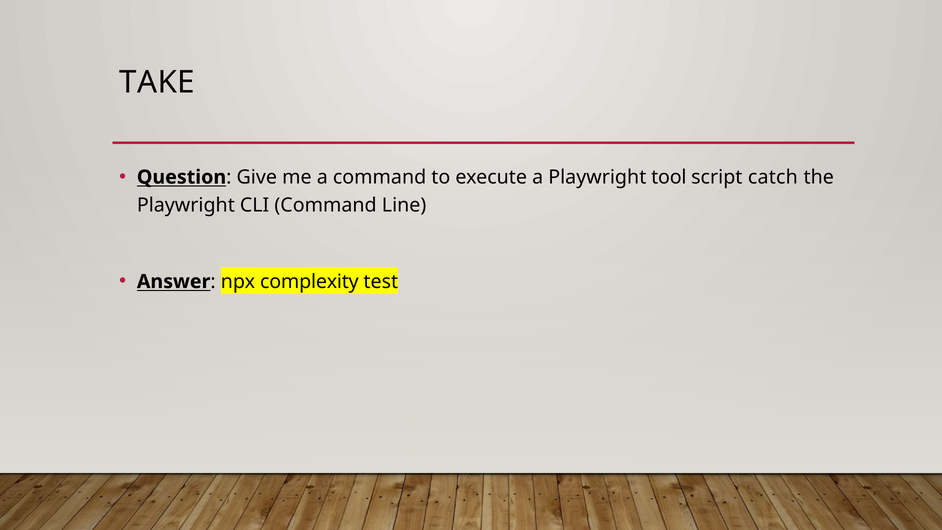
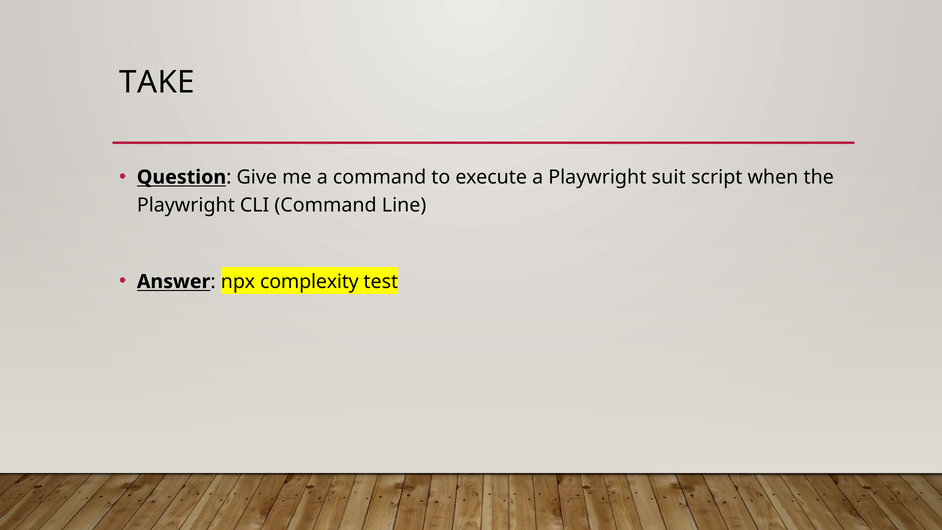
tool: tool -> suit
catch: catch -> when
